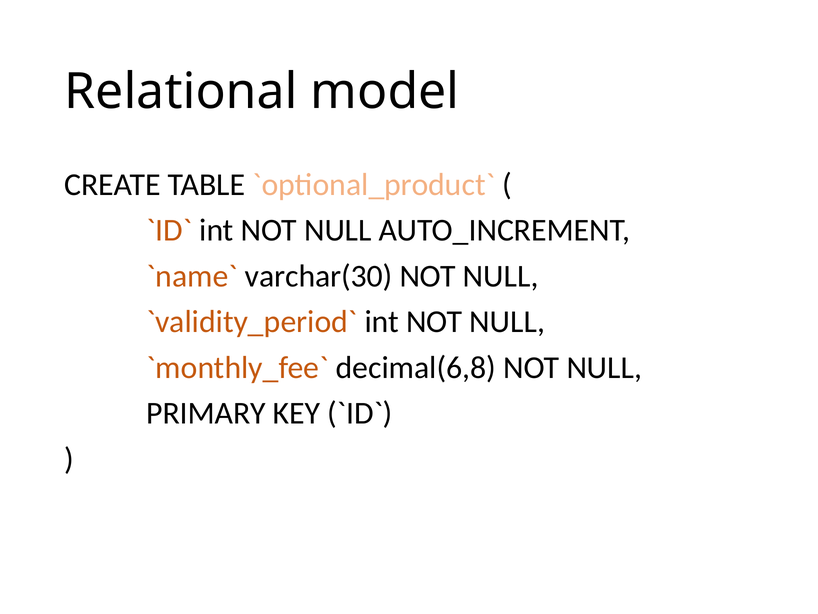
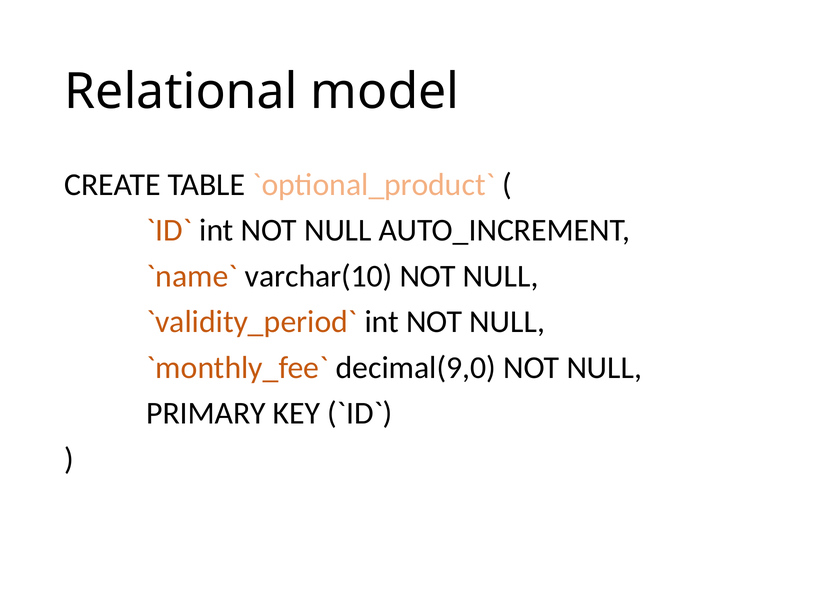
varchar(30: varchar(30 -> varchar(10
decimal(6,8: decimal(6,8 -> decimal(9,0
